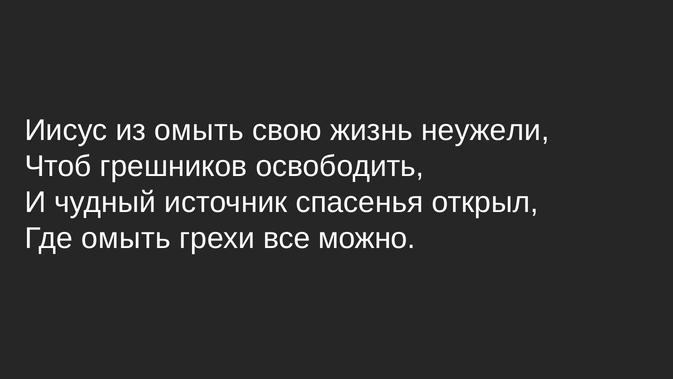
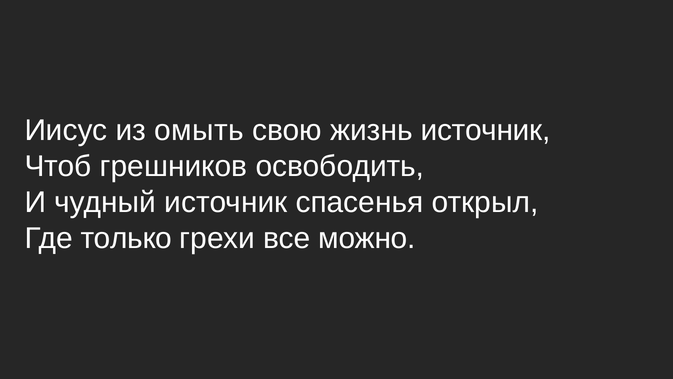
жизнь неужели: неужели -> источник
Где омыть: омыть -> только
